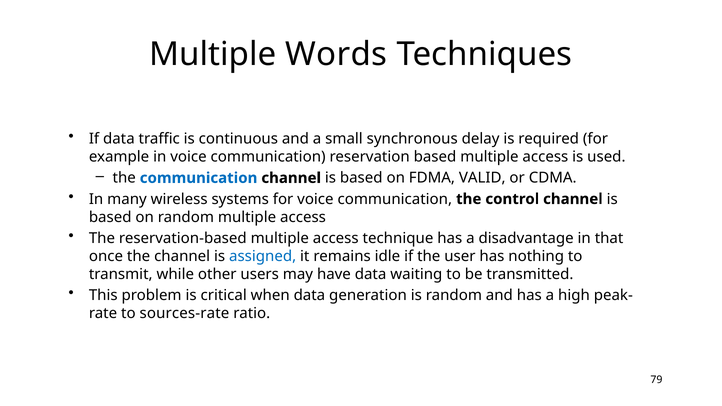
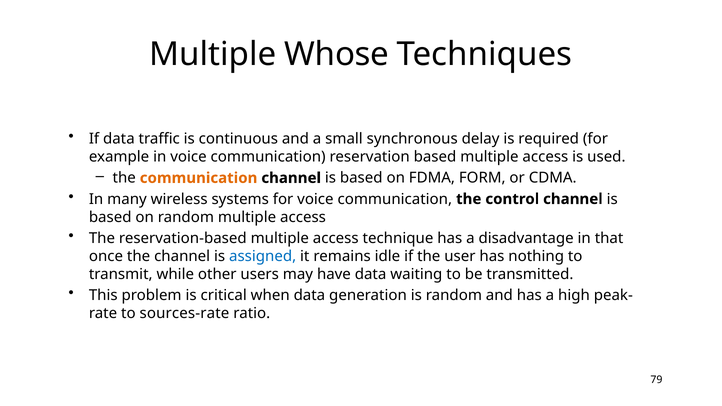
Words: Words -> Whose
communication at (199, 178) colour: blue -> orange
VALID: VALID -> FORM
